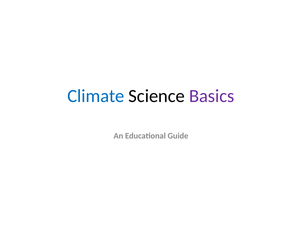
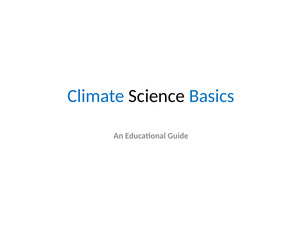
Basics colour: purple -> blue
